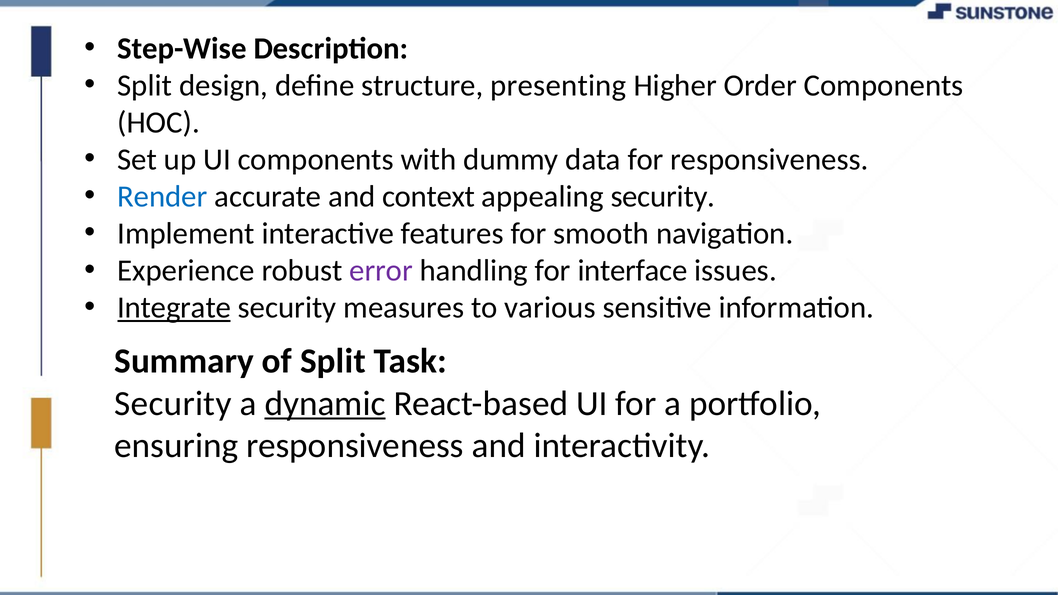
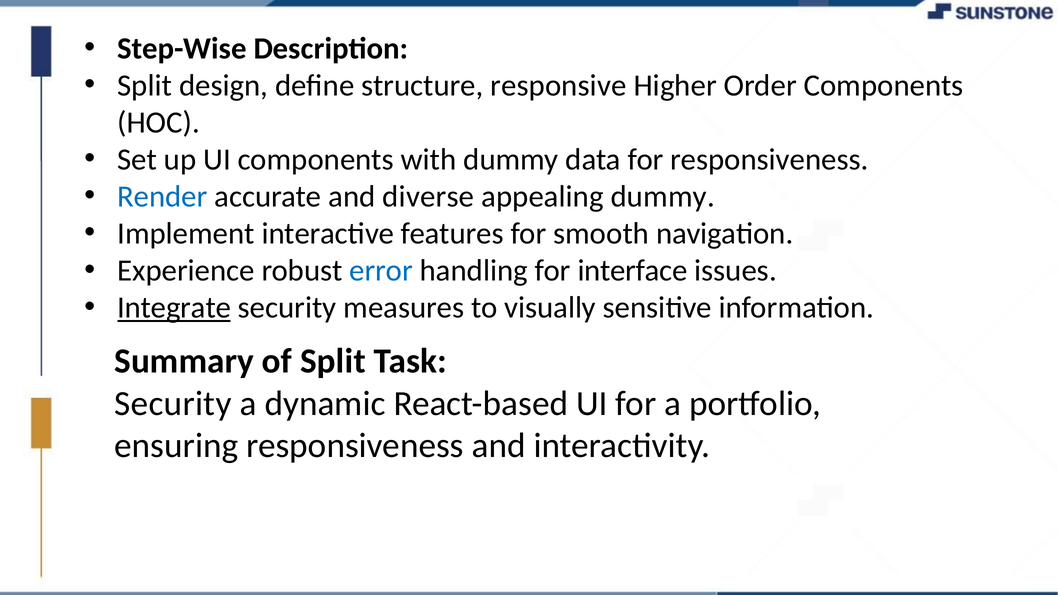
presenting: presenting -> responsive
context: context -> diverse
appealing security: security -> dummy
error colour: purple -> blue
various: various -> visually
dynamic underline: present -> none
